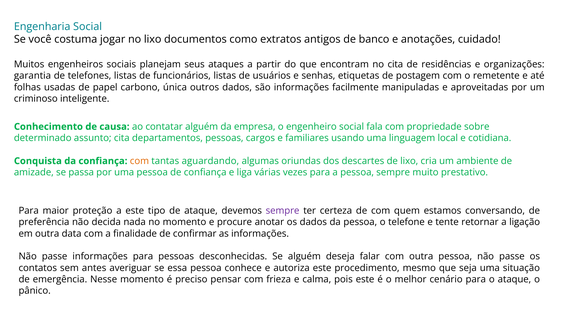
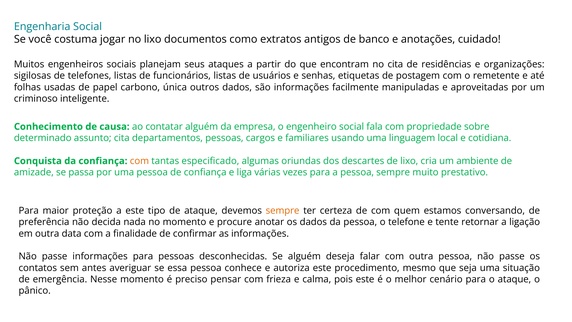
garantia: garantia -> sigilosas
aguardando: aguardando -> especificado
sempre at (283, 211) colour: purple -> orange
